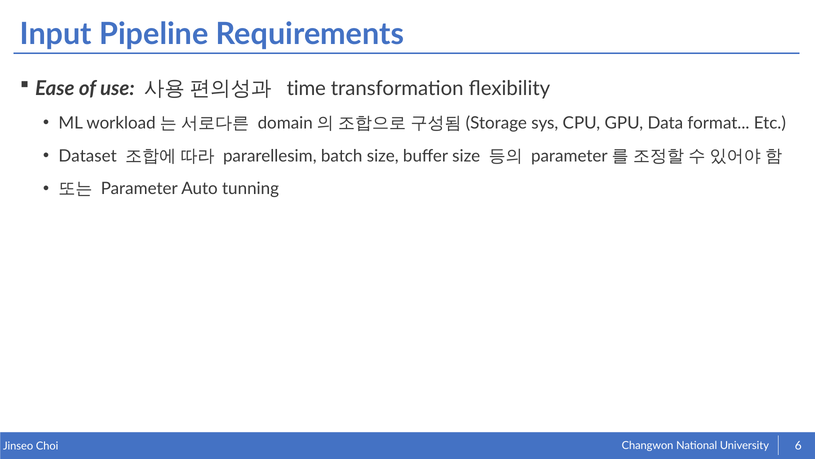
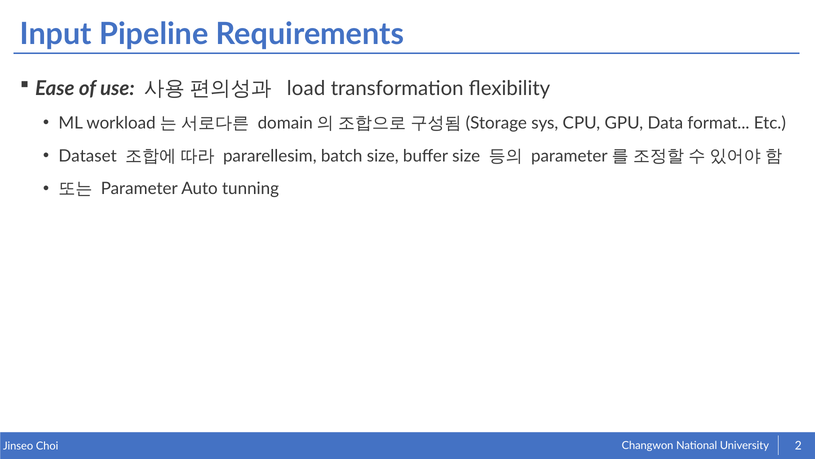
time: time -> load
6: 6 -> 2
